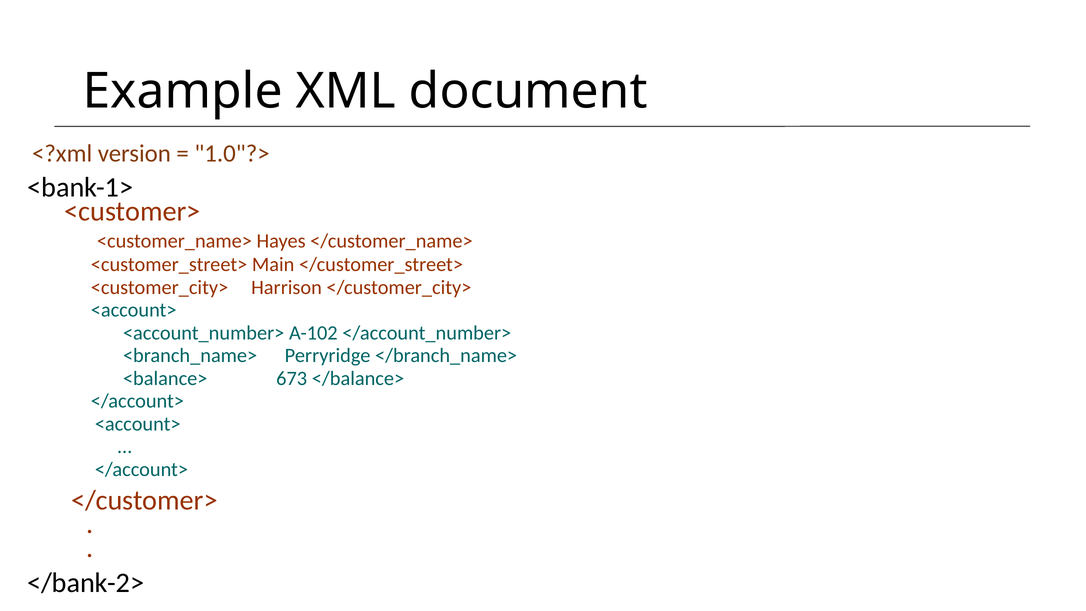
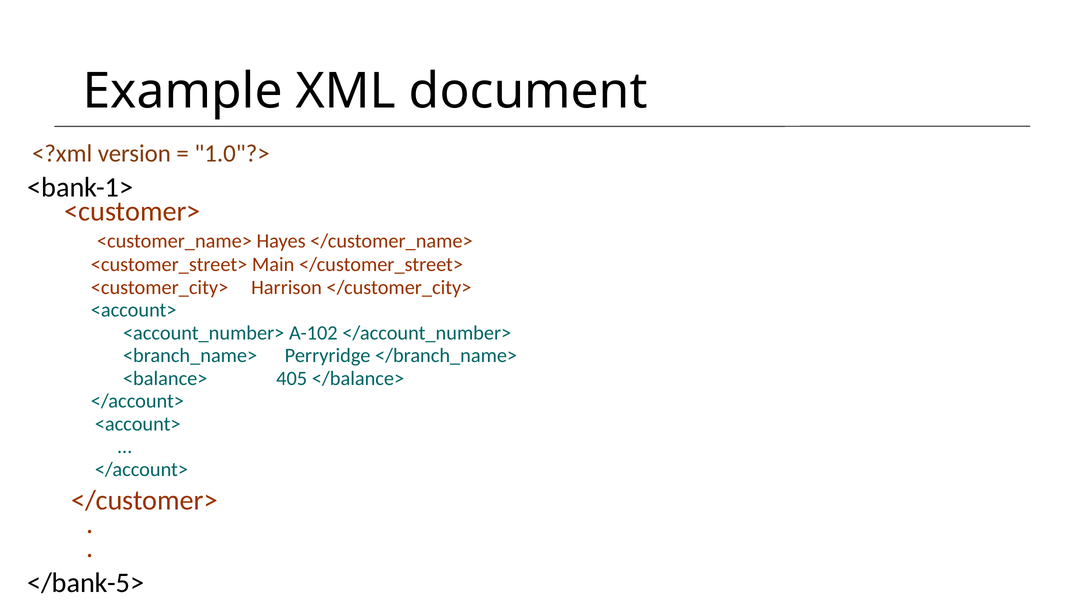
673: 673 -> 405
</bank-2>: </bank-2> -> </bank-5>
